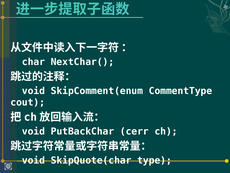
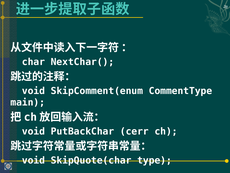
cout: cout -> main
